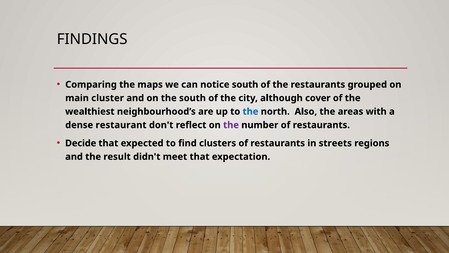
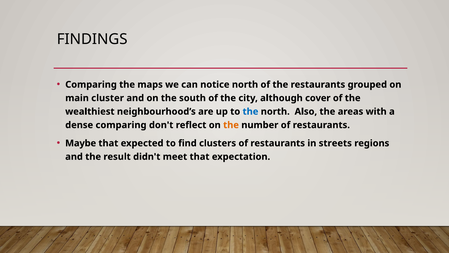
notice south: south -> north
dense restaurant: restaurant -> comparing
the at (231, 125) colour: purple -> orange
Decide: Decide -> Maybe
